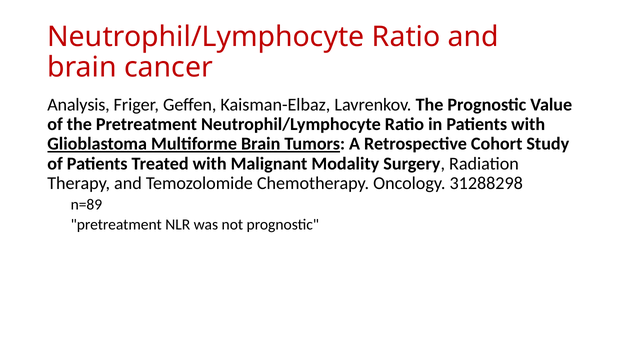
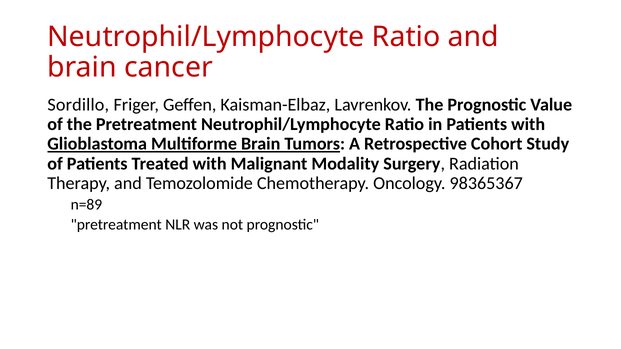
Analysis: Analysis -> Sordillo
31288298: 31288298 -> 98365367
